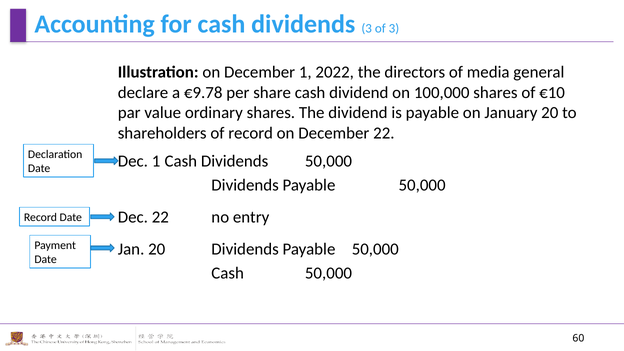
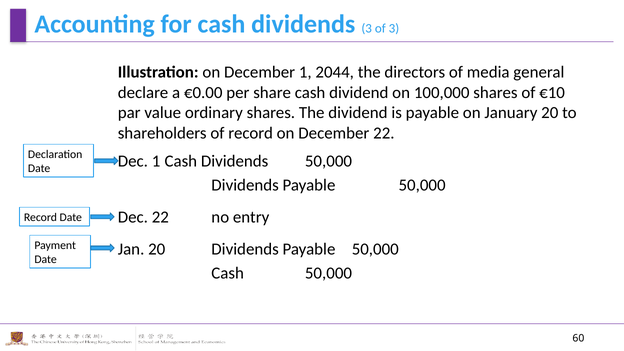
2022: 2022 -> 2044
€9.78: €9.78 -> €0.00
